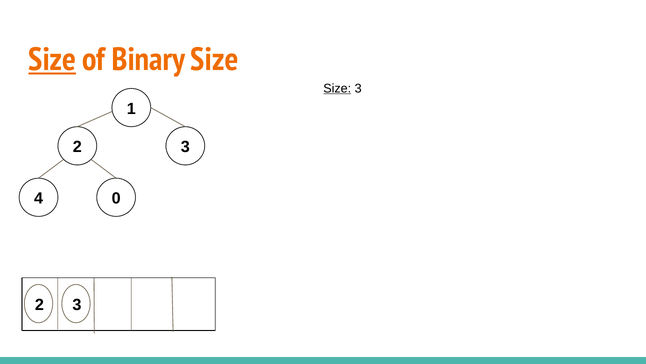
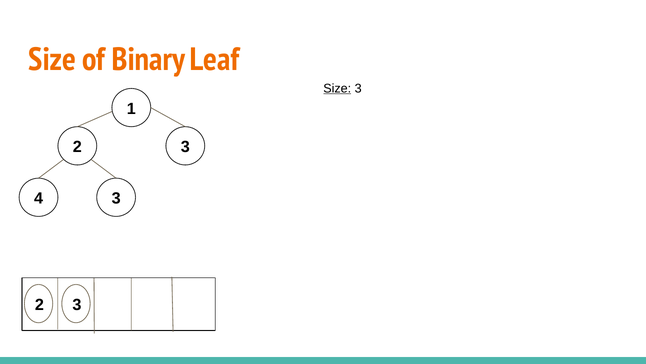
Size at (52, 60) underline: present -> none
Binary Size: Size -> Leaf
4 0: 0 -> 3
